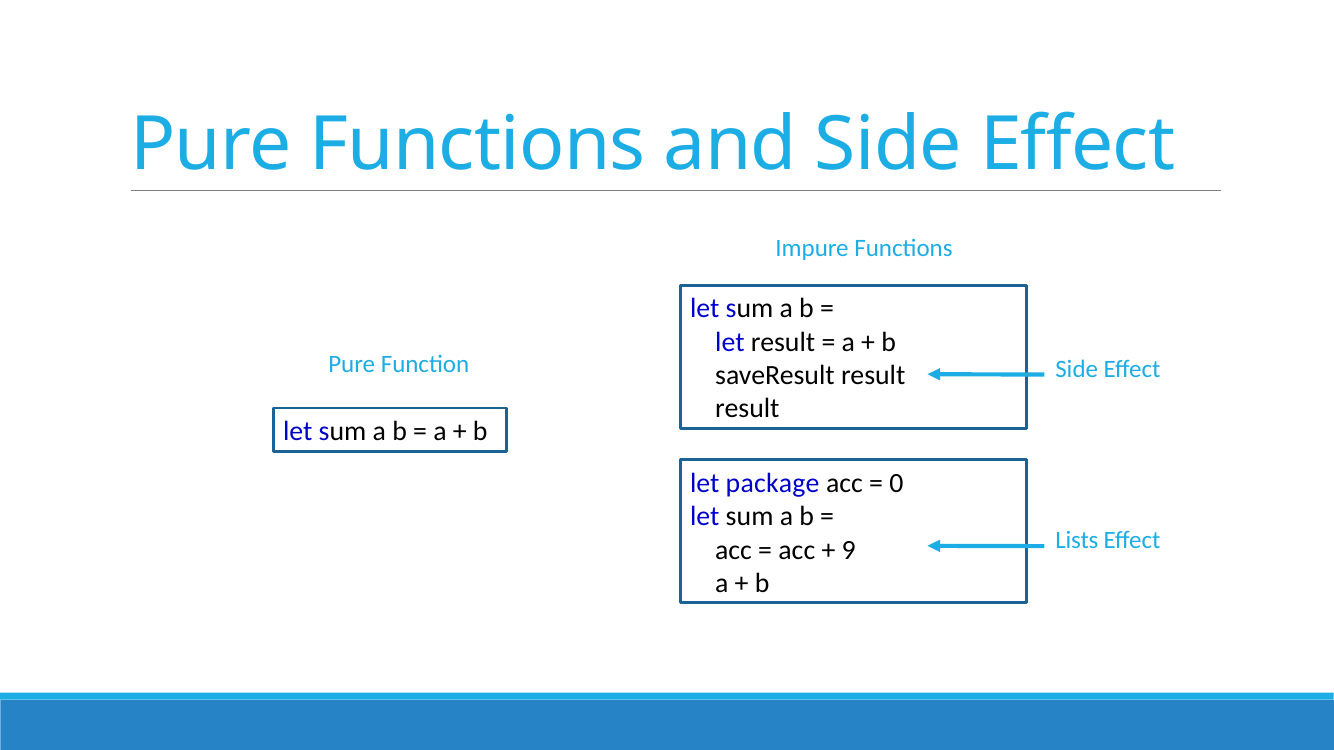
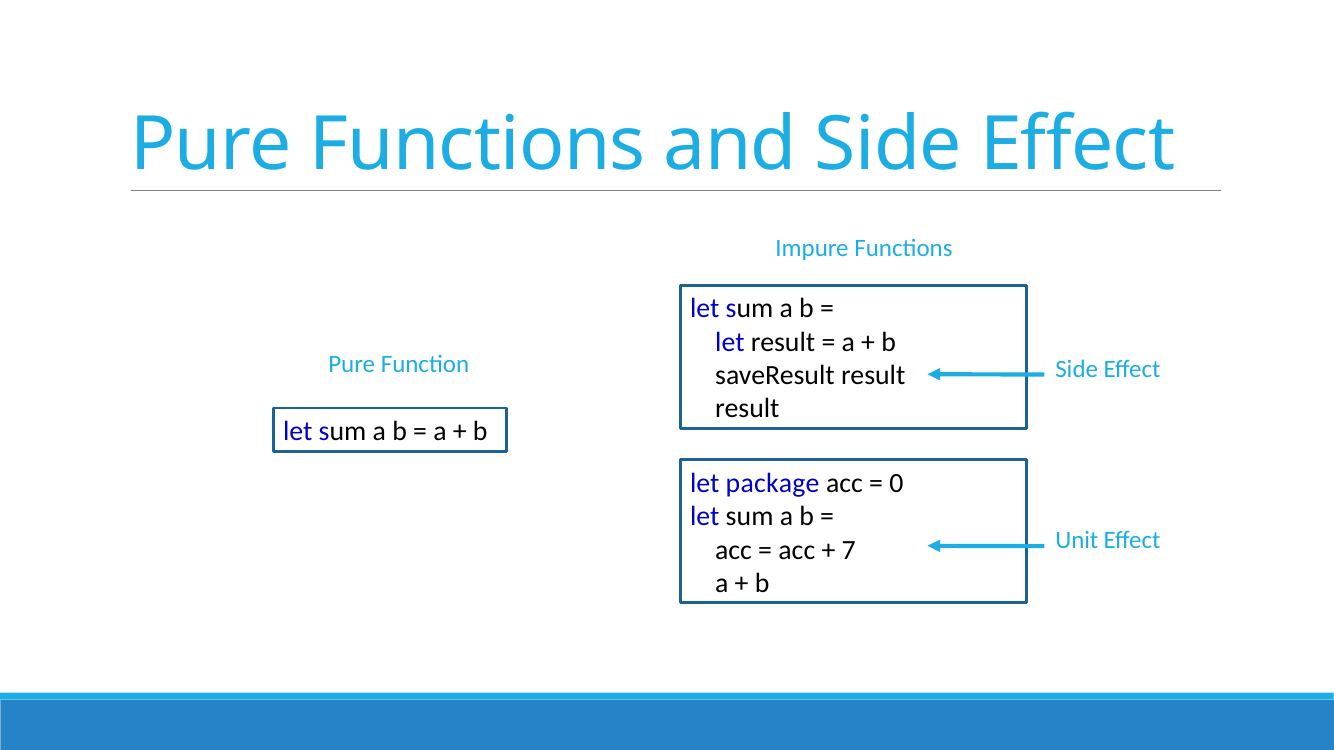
Lists: Lists -> Unit
9: 9 -> 7
